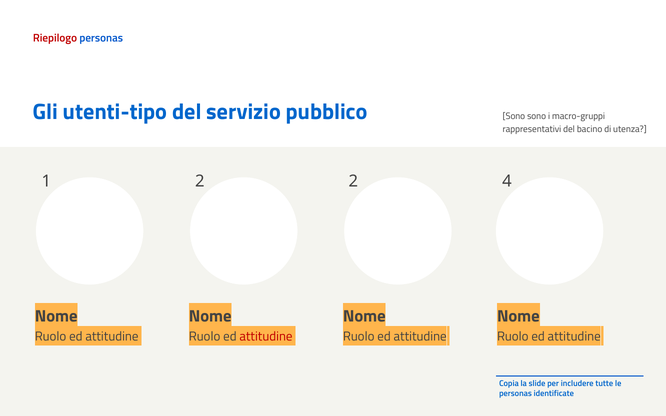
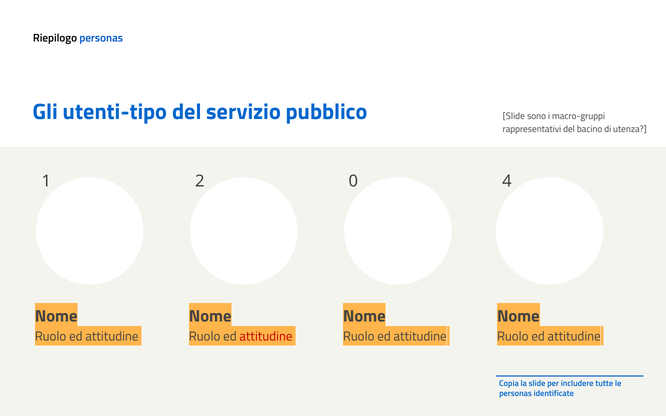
Riepilogo colour: red -> black
Sono at (514, 116): Sono -> Slide
2 2: 2 -> 0
